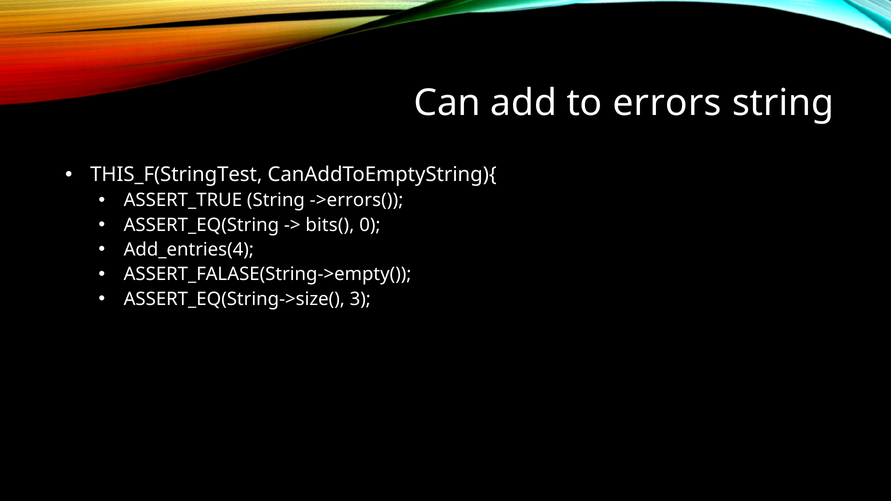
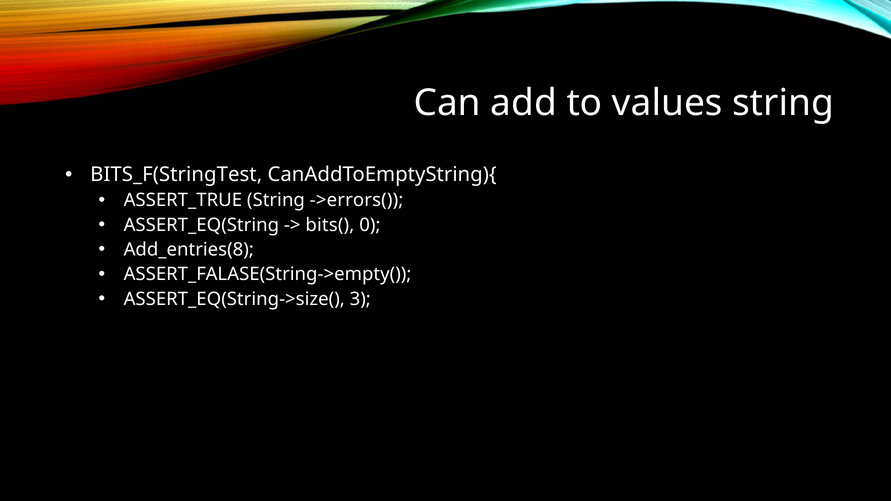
errors: errors -> values
THIS_F(StringTest: THIS_F(StringTest -> BITS_F(StringTest
Add_entries(4: Add_entries(4 -> Add_entries(8
